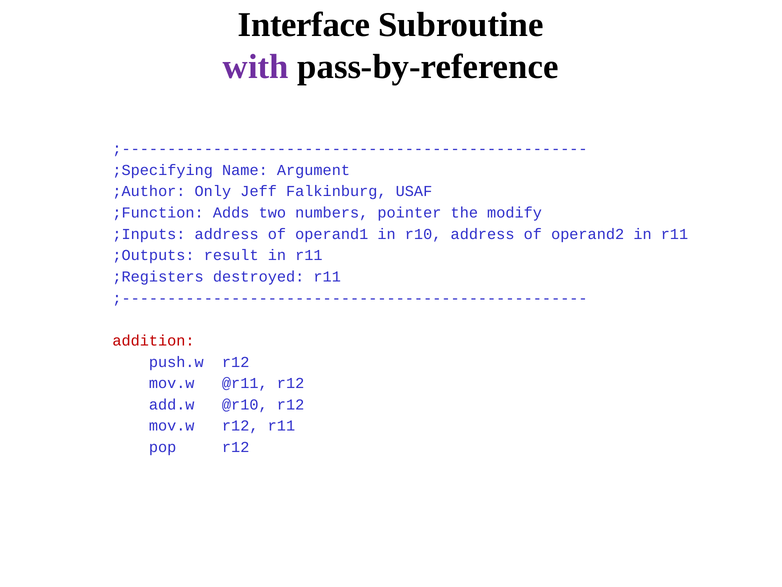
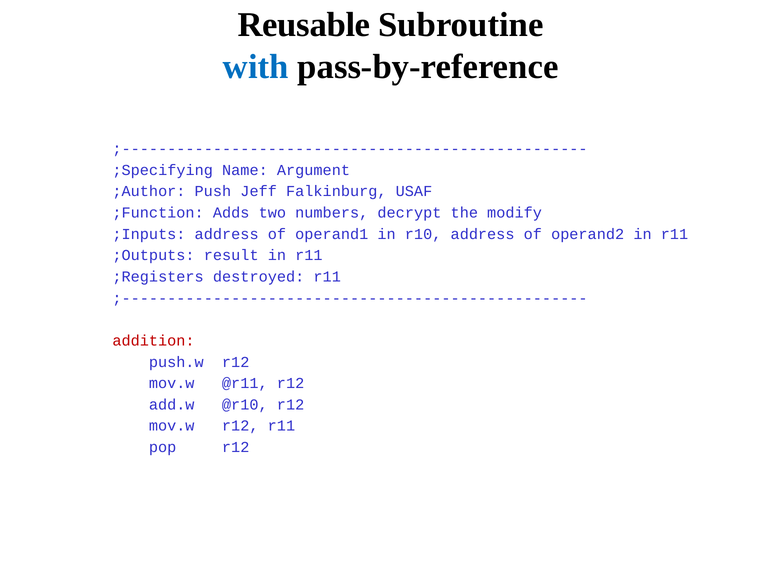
Interface: Interface -> Reusable
with colour: purple -> blue
Only: Only -> Push
pointer: pointer -> decrypt
